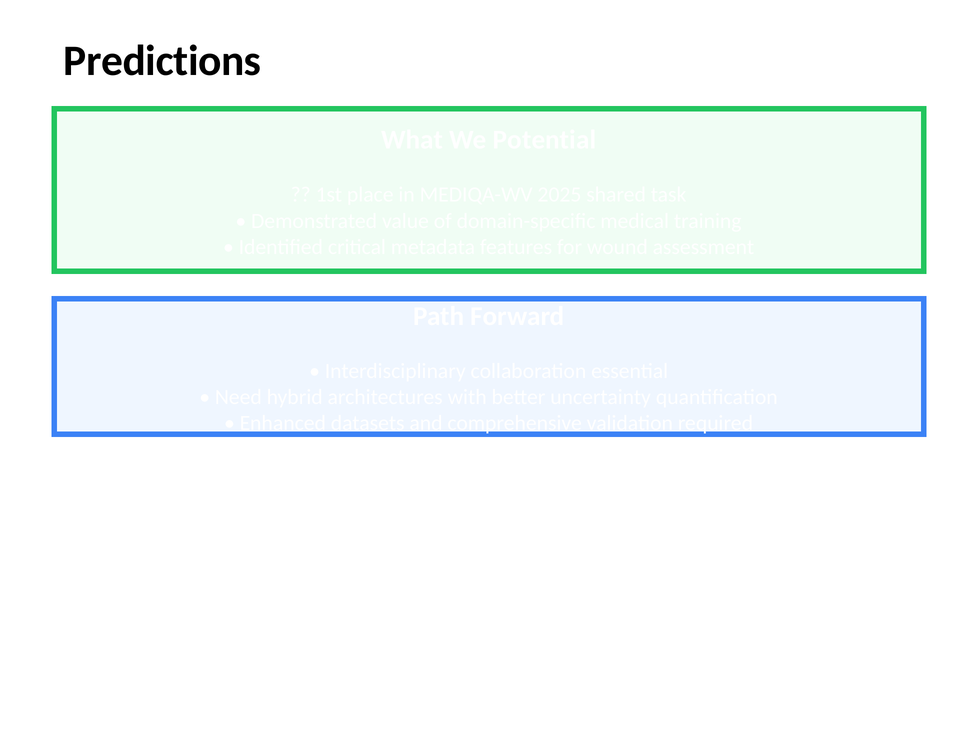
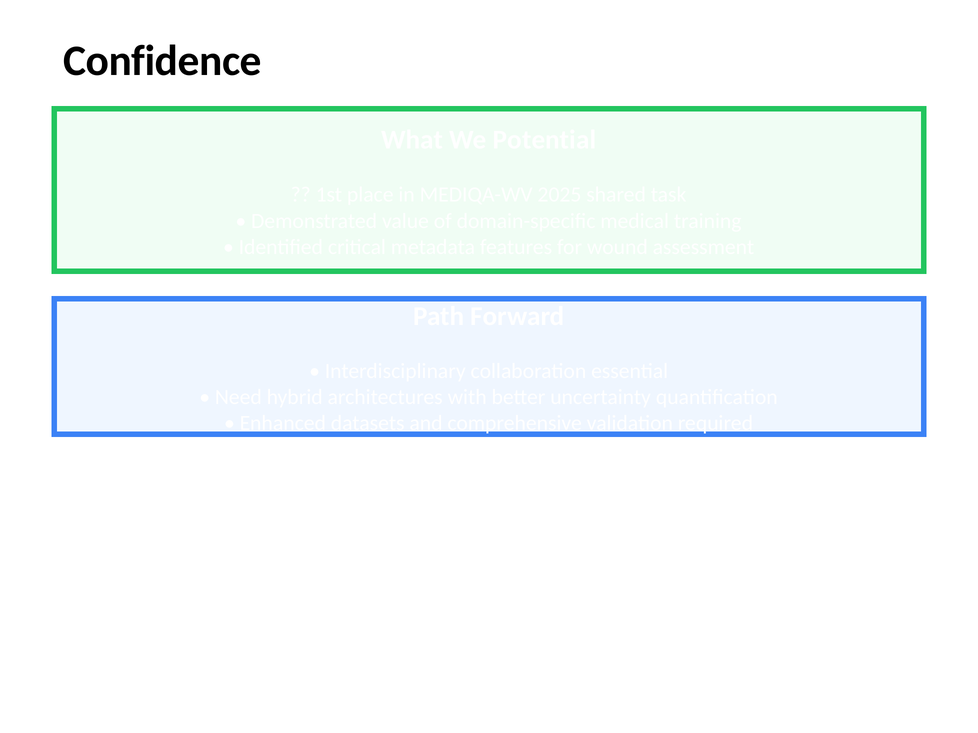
Predictions: Predictions -> Confidence
